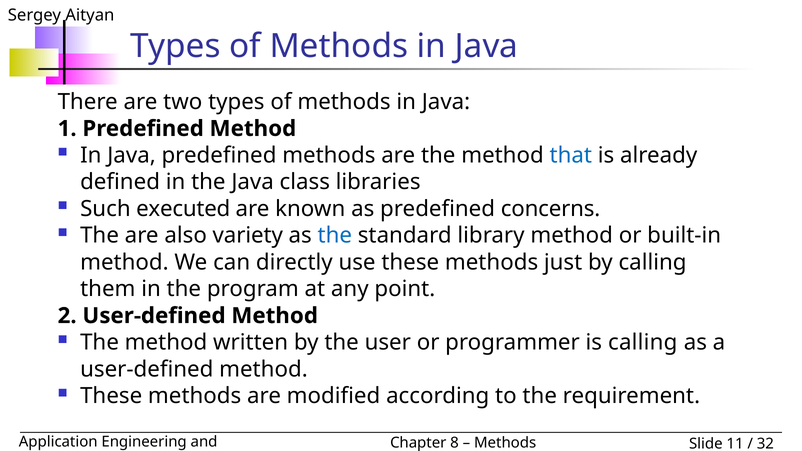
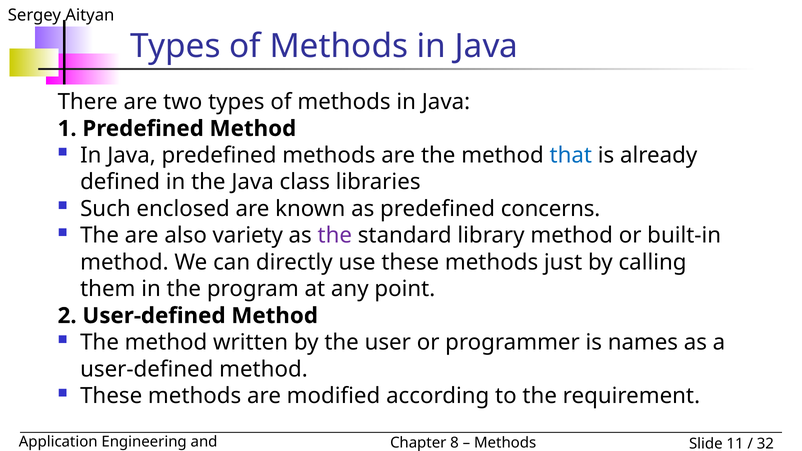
executed: executed -> enclosed
the at (335, 236) colour: blue -> purple
is calling: calling -> names
